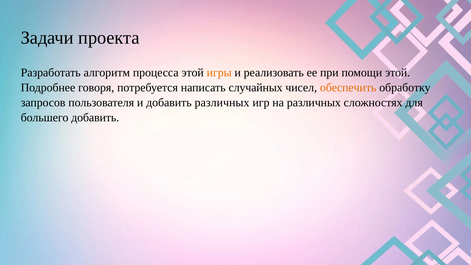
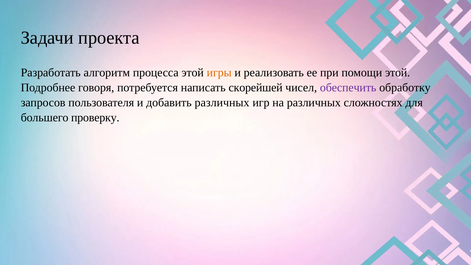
случайных: случайных -> скорейшей
обеспечить colour: orange -> purple
большего добавить: добавить -> проверку
